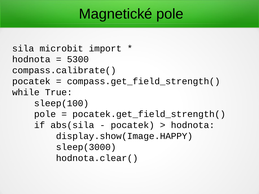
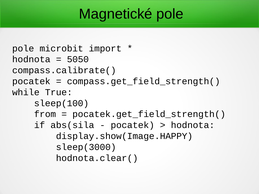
sila at (23, 48): sila -> pole
5300: 5300 -> 5050
pole at (45, 114): pole -> from
